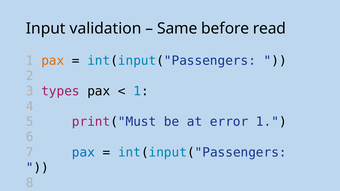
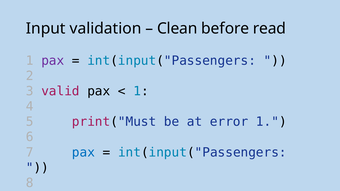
Same: Same -> Clean
pax at (53, 61) colour: orange -> purple
types: types -> valid
